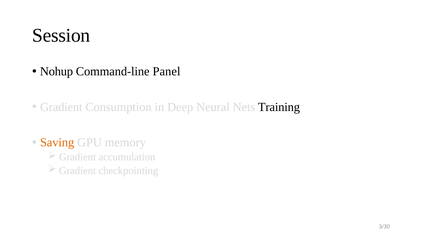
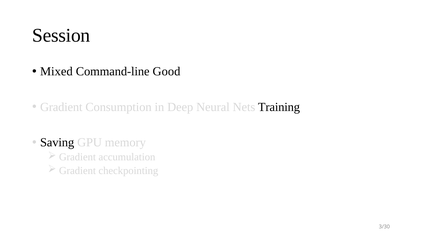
Nohup: Nohup -> Mixed
Panel: Panel -> Good
Saving colour: orange -> black
